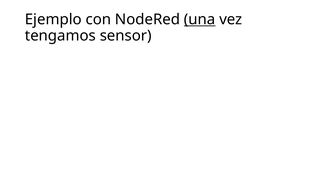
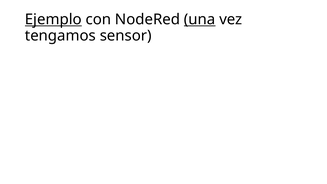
Ejemplo underline: none -> present
